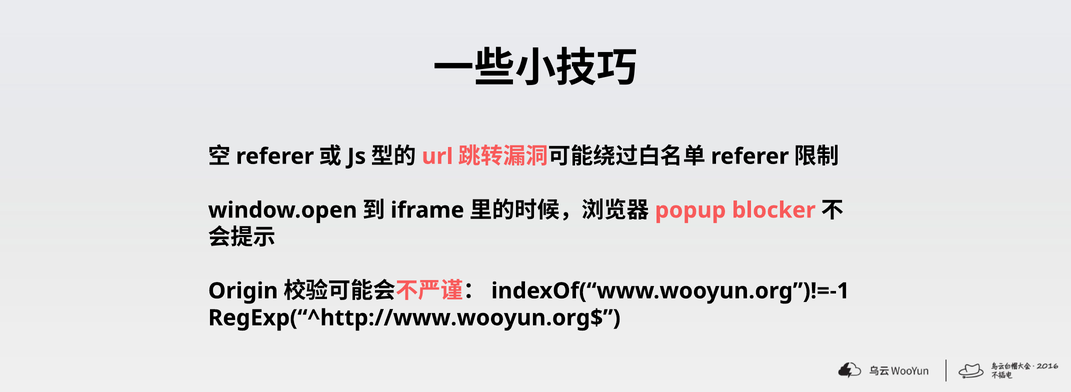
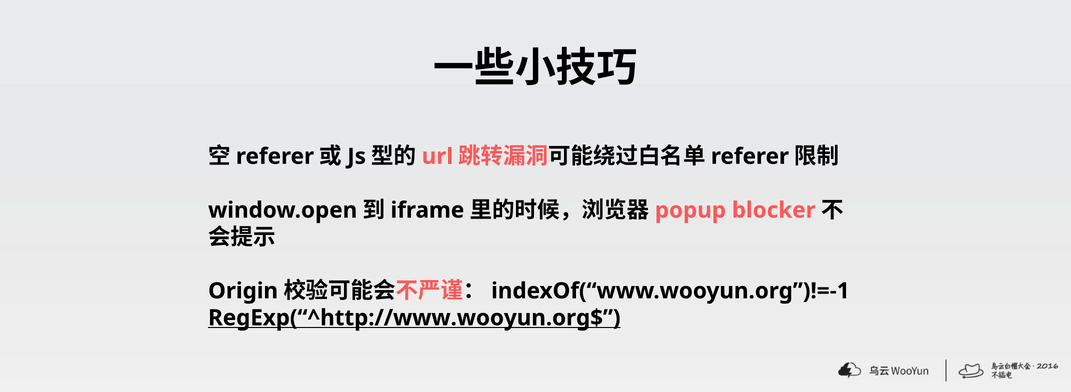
RegExp(“^http://www.wooyun.org$ underline: none -> present
